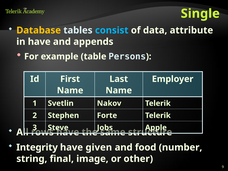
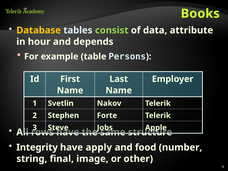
Single: Single -> Books
consist colour: light blue -> light green
in have: have -> hour
appends: appends -> depends
given: given -> apply
